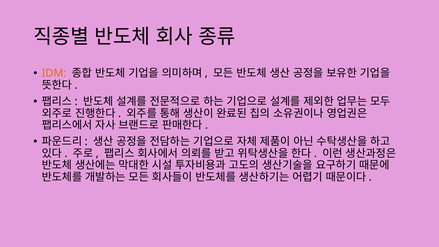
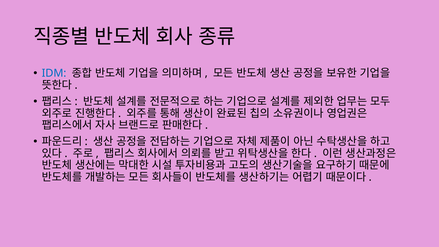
IDM colour: orange -> blue
